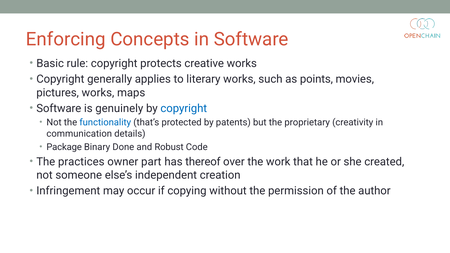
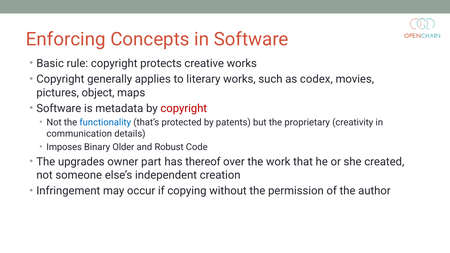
points: points -> codex
pictures works: works -> object
genuinely: genuinely -> metadata
copyright at (184, 108) colour: blue -> red
Package: Package -> Imposes
Done: Done -> Older
practices: practices -> upgrades
